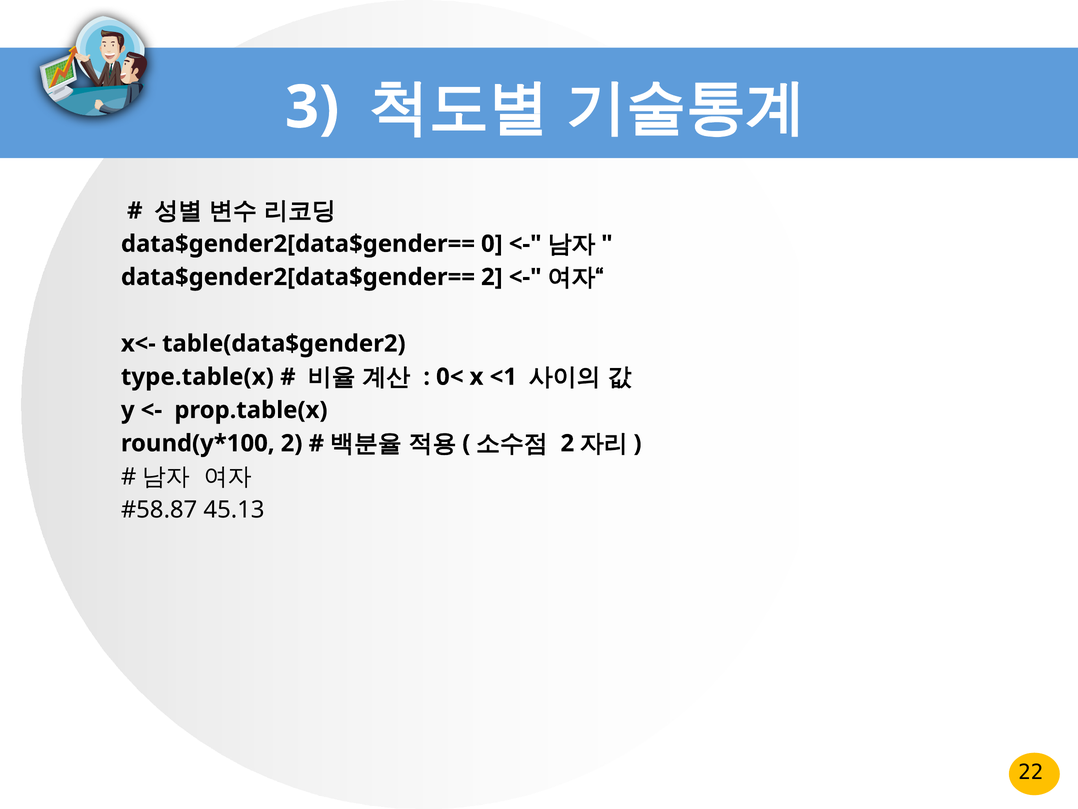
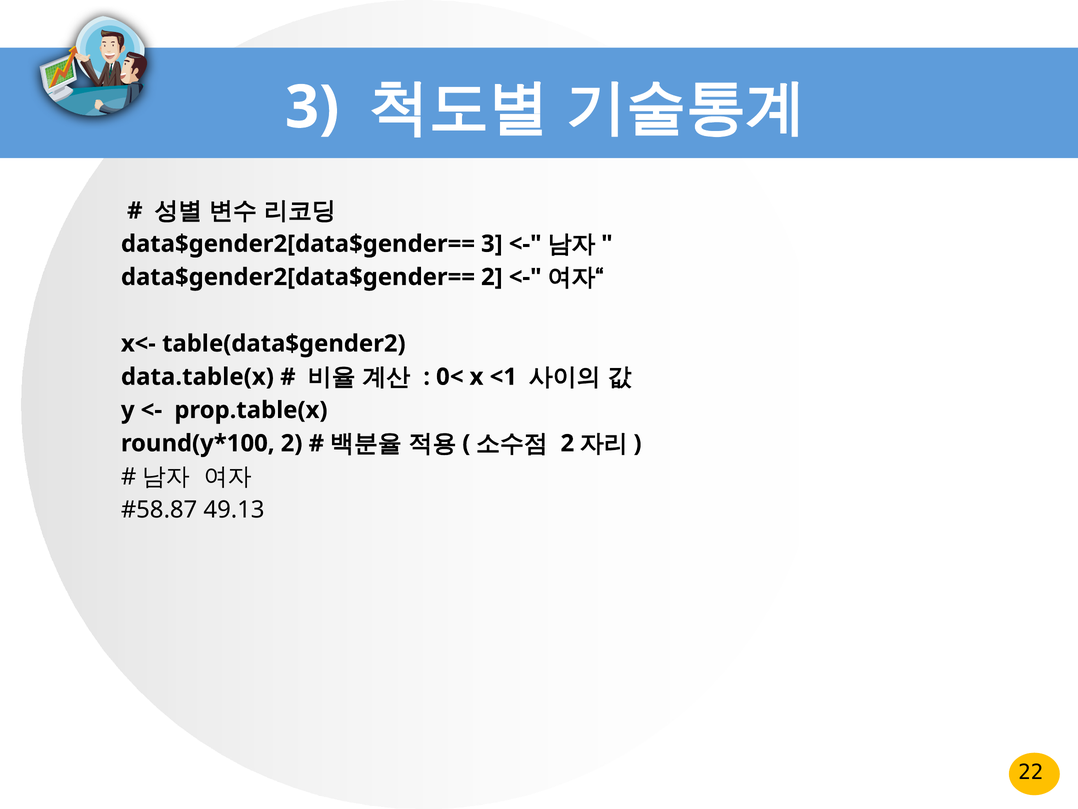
data$gender2[data$gender== 0: 0 -> 3
type.table(x: type.table(x -> data.table(x
45.13: 45.13 -> 49.13
